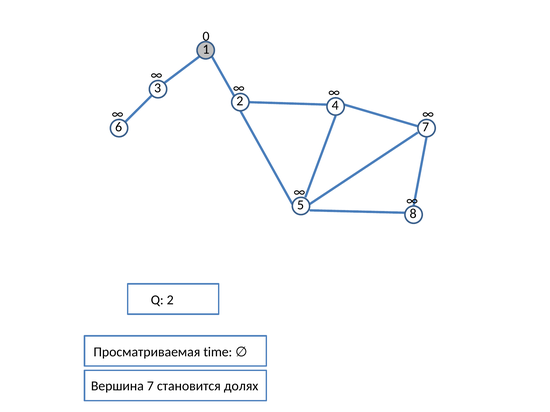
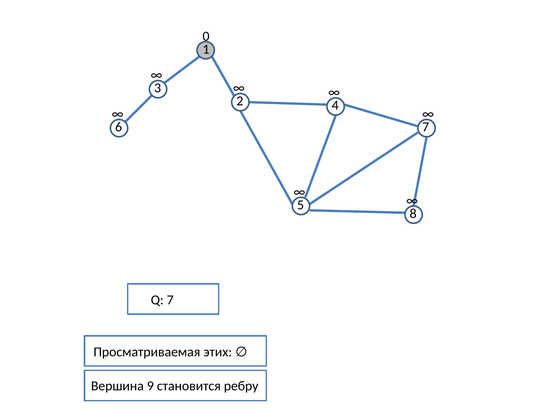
Q 2: 2 -> 7
time: time -> этих
Вершина 7: 7 -> 9
долях: долях -> ребру
